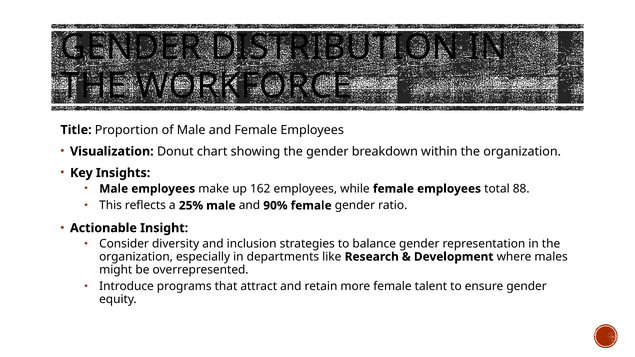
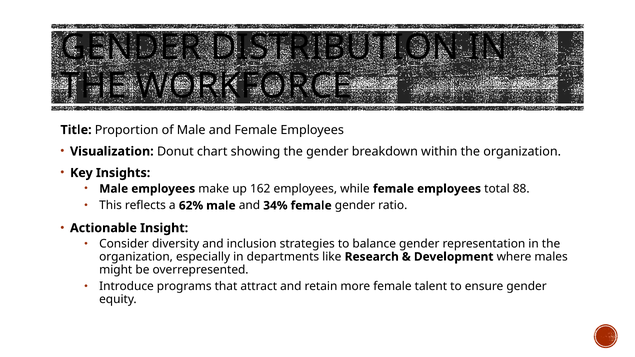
25%: 25% -> 62%
90%: 90% -> 34%
